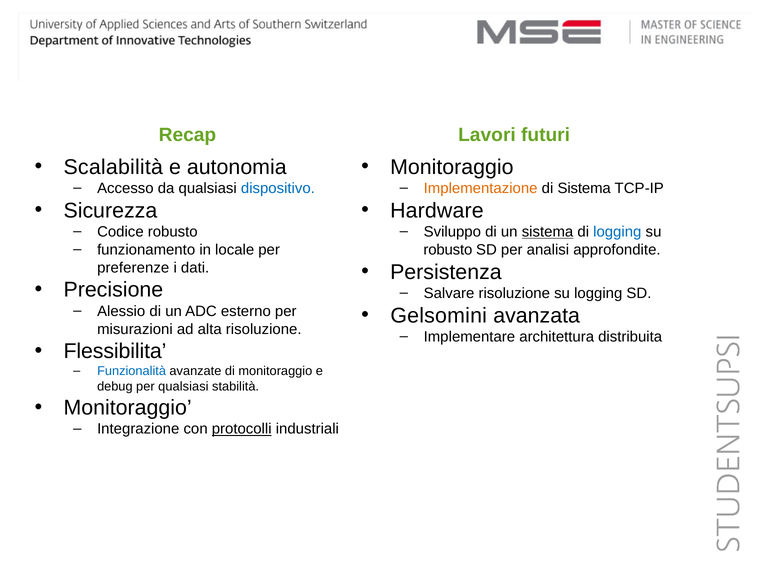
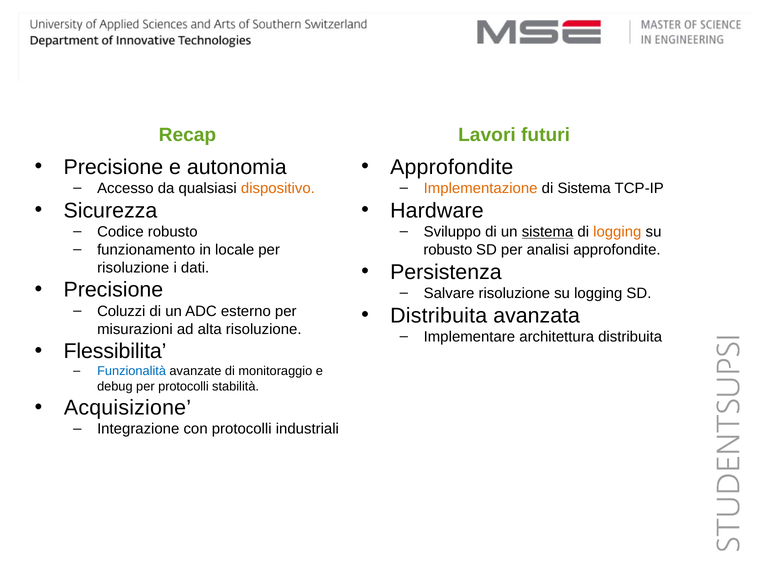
Scalabilità at (113, 167): Scalabilità -> Precisione
Monitoraggio at (452, 167): Monitoraggio -> Approfondite
dispositivo colour: blue -> orange
logging at (617, 232) colour: blue -> orange
preferenze at (133, 268): preferenze -> risoluzione
Alessio: Alessio -> Coluzzi
Gelsomini at (439, 316): Gelsomini -> Distribuita
per qualsiasi: qualsiasi -> protocolli
Monitoraggio at (128, 408): Monitoraggio -> Acquisizione
protocolli at (242, 429) underline: present -> none
